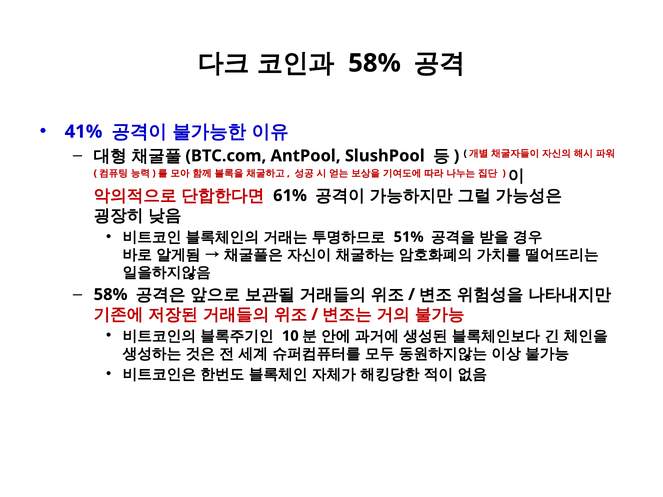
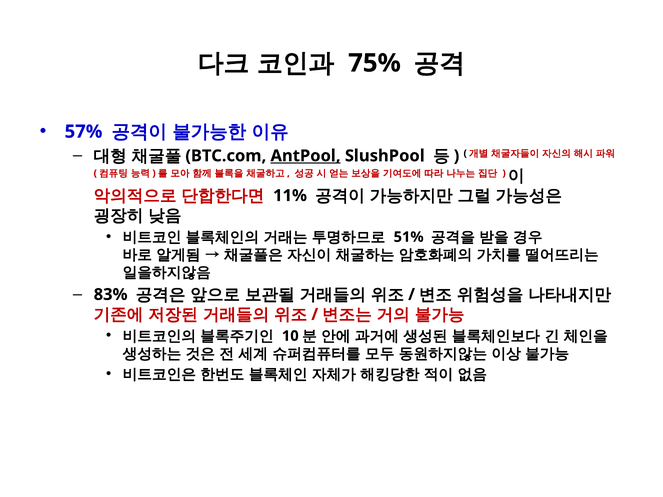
58% at (374, 63): 58% -> 75%
41%: 41% -> 57%
AntPool underline: none -> present
61%: 61% -> 11%
58% at (111, 295): 58% -> 83%
